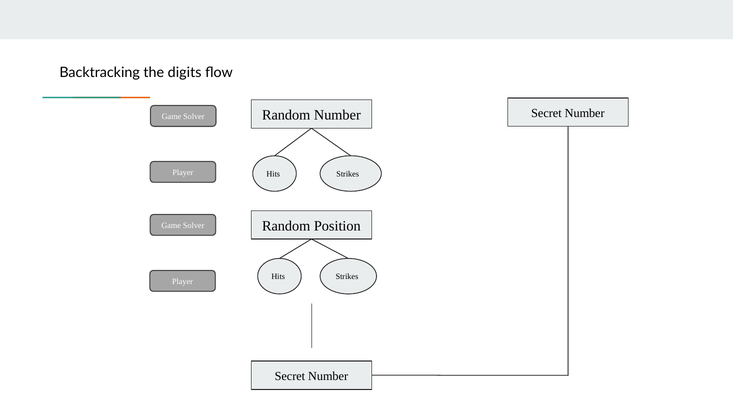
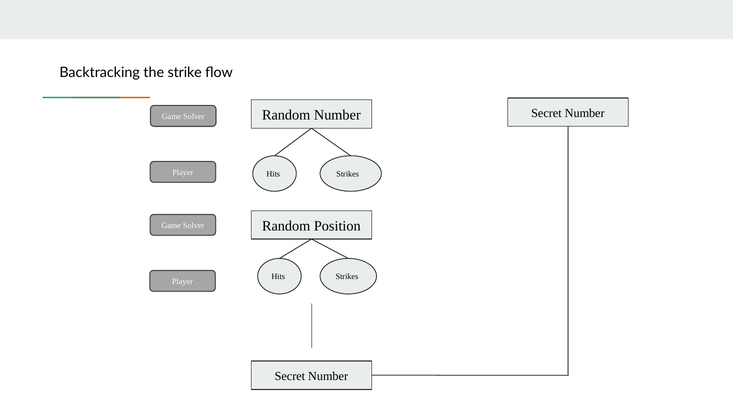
digits: digits -> strike
